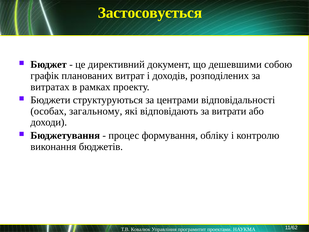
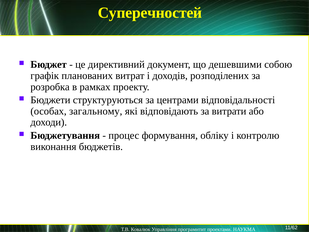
Застосовується: Застосовується -> Суперечностей
витратах: витратах -> розробка
